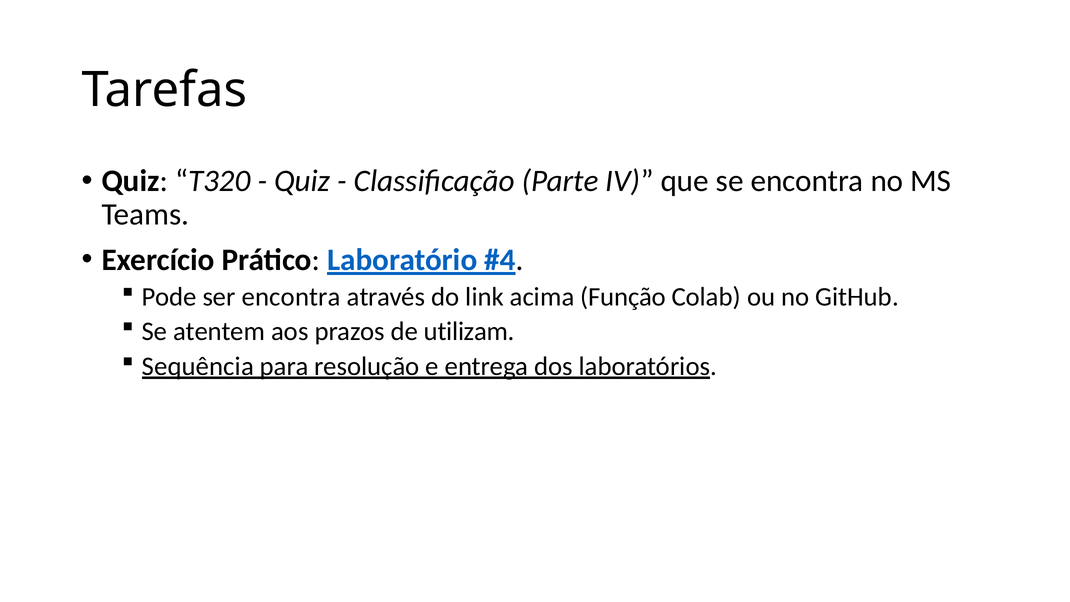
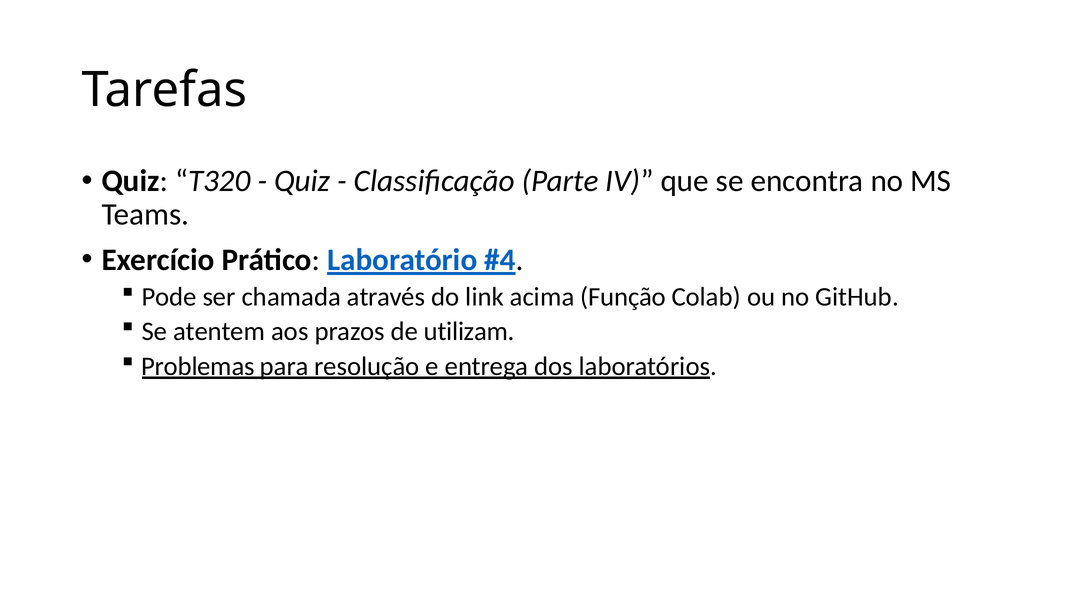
ser encontra: encontra -> chamada
Sequência: Sequência -> Problemas
